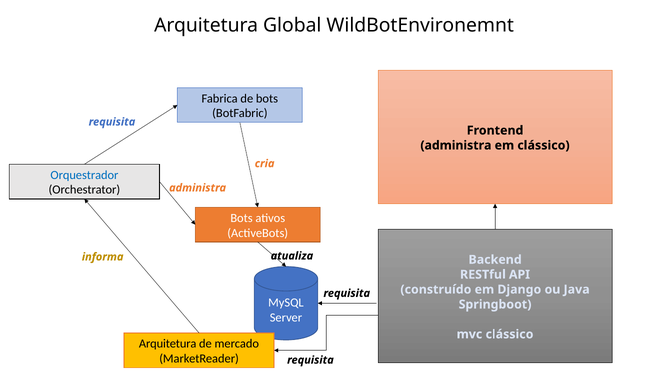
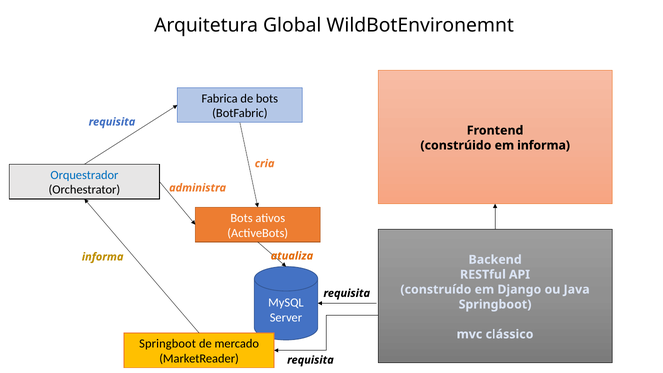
administra at (456, 145): administra -> constrúido
em clássico: clássico -> informa
atualiza colour: black -> orange
Arquitetura at (168, 344): Arquitetura -> Springboot
